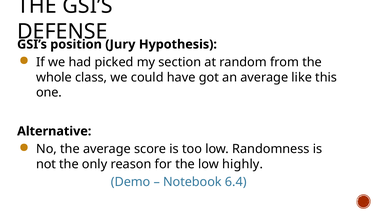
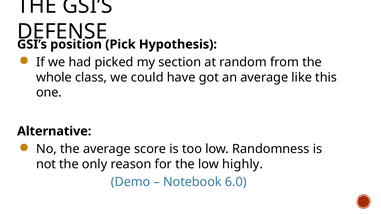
Jury: Jury -> Pick
6.4: 6.4 -> 6.0
